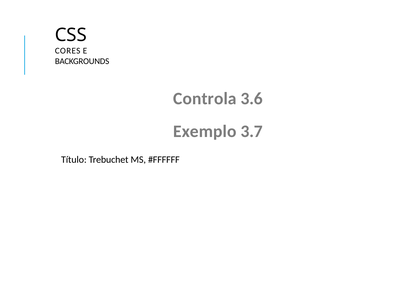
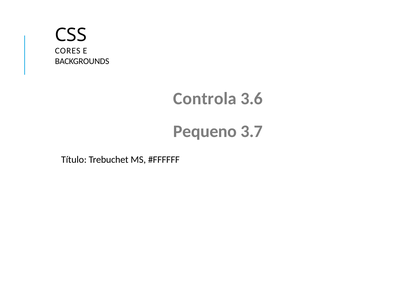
Exemplo: Exemplo -> Pequeno
